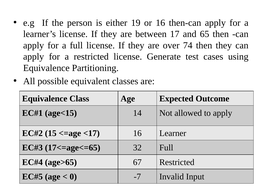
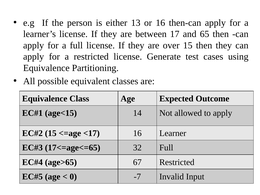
19: 19 -> 13
over 74: 74 -> 15
